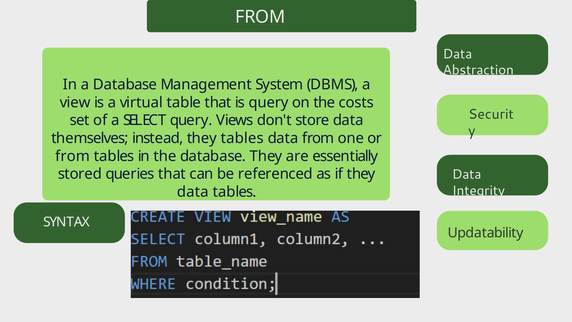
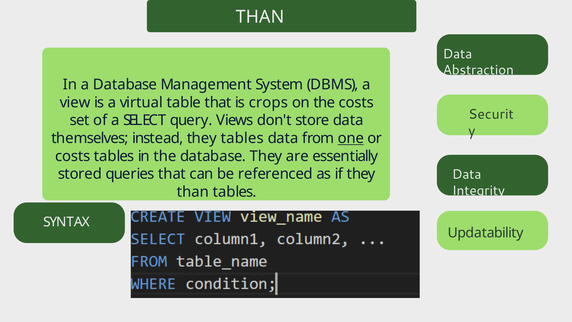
FROM at (260, 17): FROM -> THAN
is query: query -> crops
one underline: none -> present
from at (72, 156): from -> costs
data at (193, 192): data -> than
